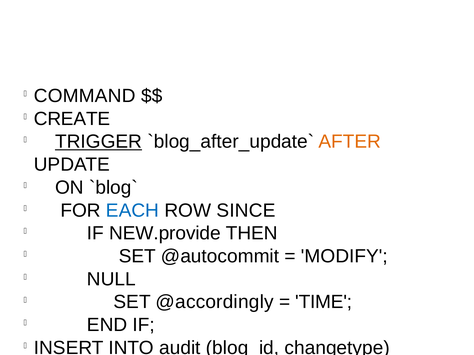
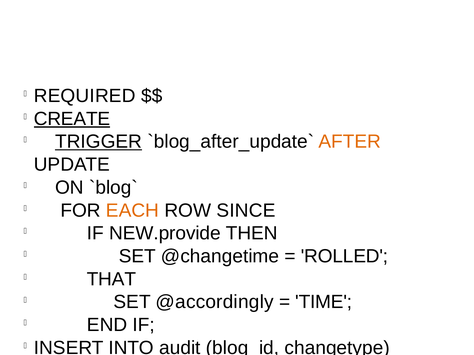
COMMAND: COMMAND -> REQUIRED
CREATE underline: none -> present
EACH colour: blue -> orange
@autocommit: @autocommit -> @changetime
MODIFY: MODIFY -> ROLLED
NULL: NULL -> THAT
